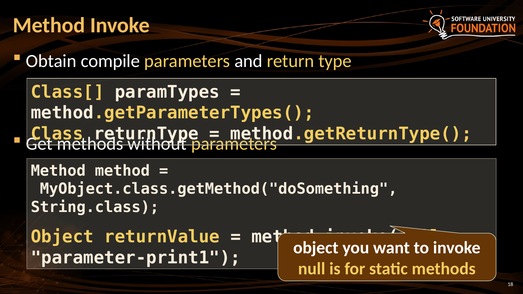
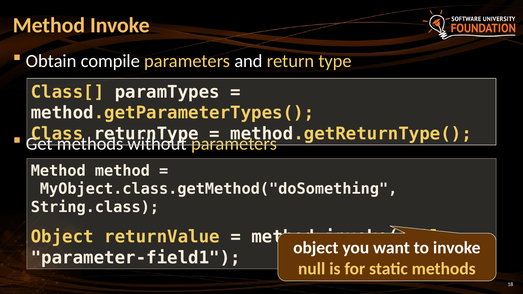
parameter-print1: parameter-print1 -> parameter-field1
